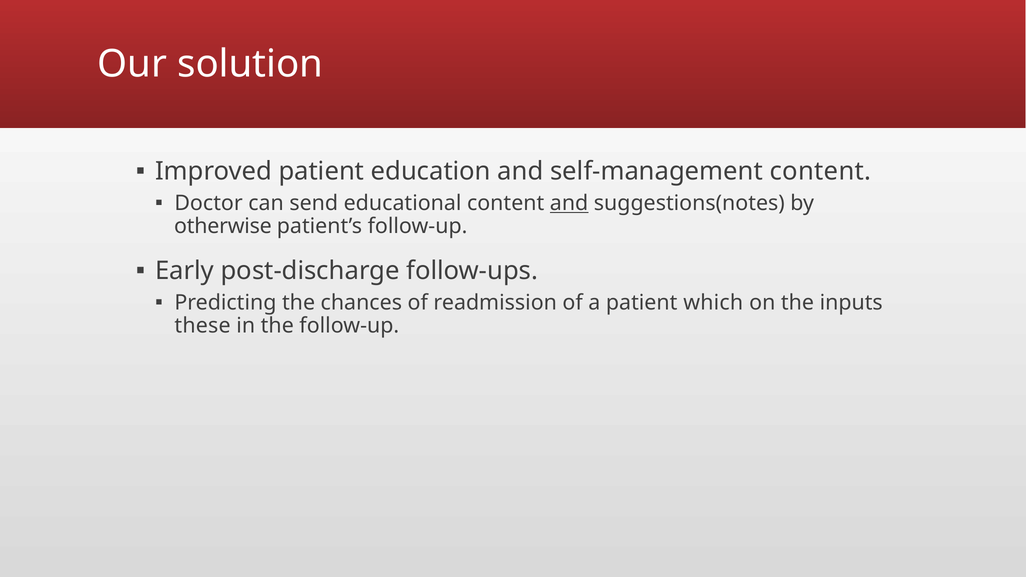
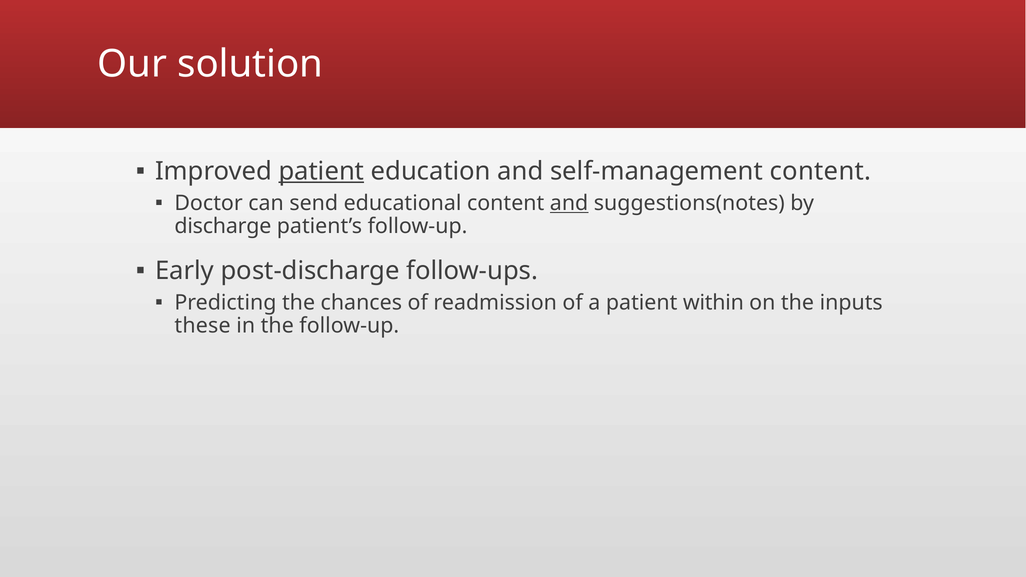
patient at (321, 171) underline: none -> present
otherwise: otherwise -> discharge
which: which -> within
